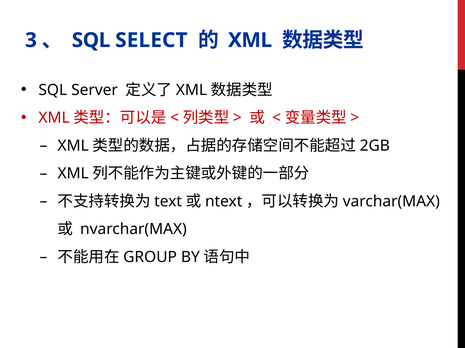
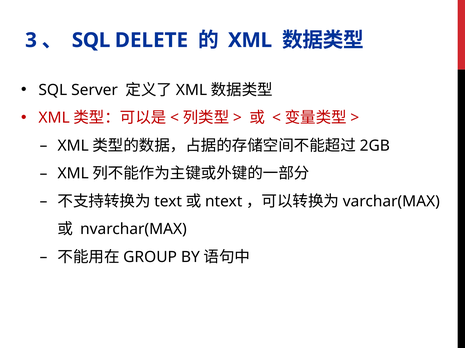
SELECT: SELECT -> DELETE
